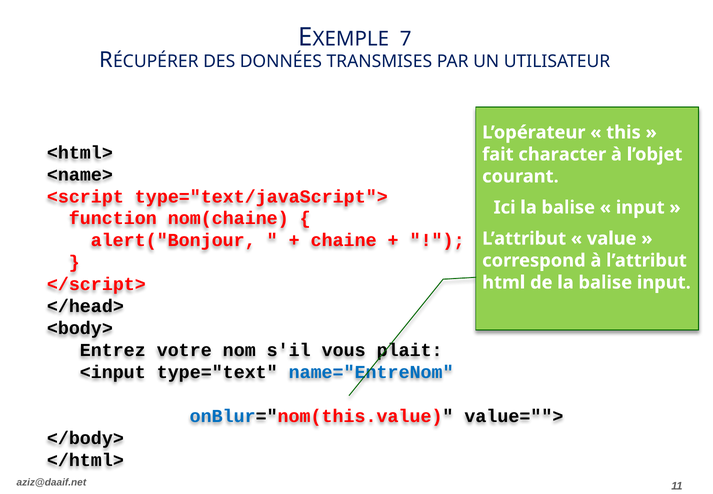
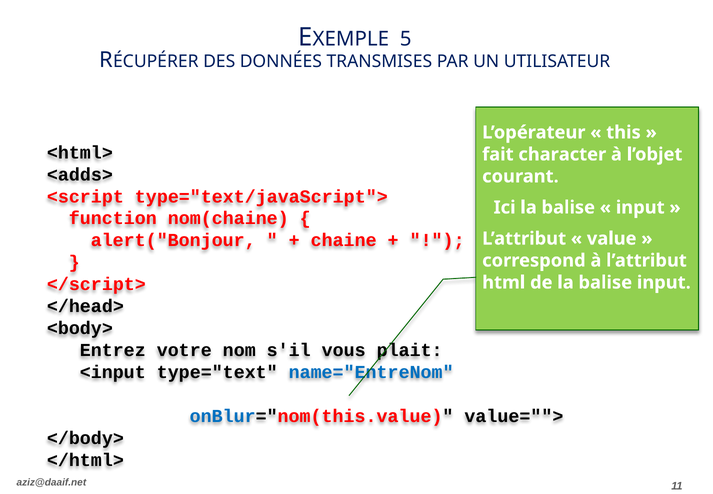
7: 7 -> 5
<name>: <name> -> <adds>
